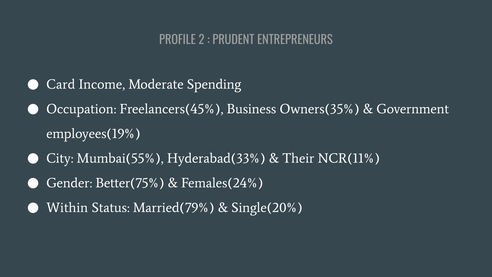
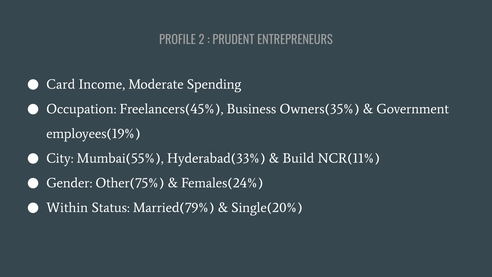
Their: Their -> Build
Better(75%: Better(75% -> Other(75%
